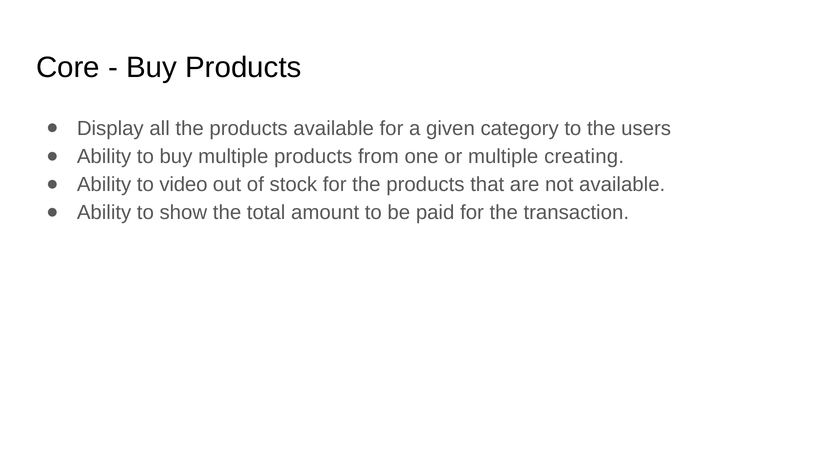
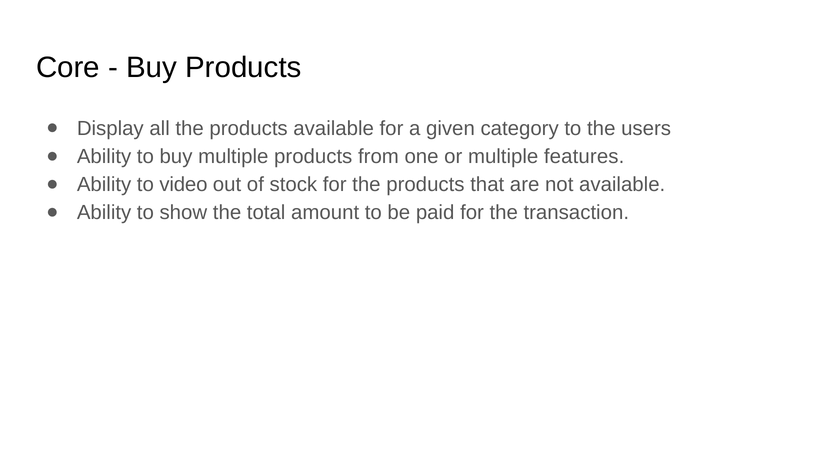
creating: creating -> features
